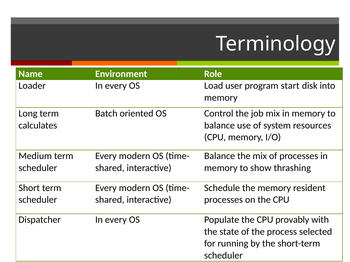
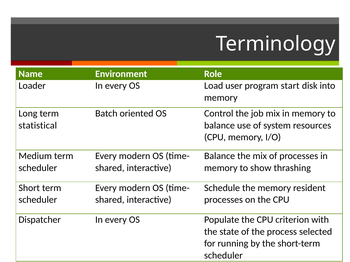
calculates: calculates -> statistical
provably: provably -> criterion
